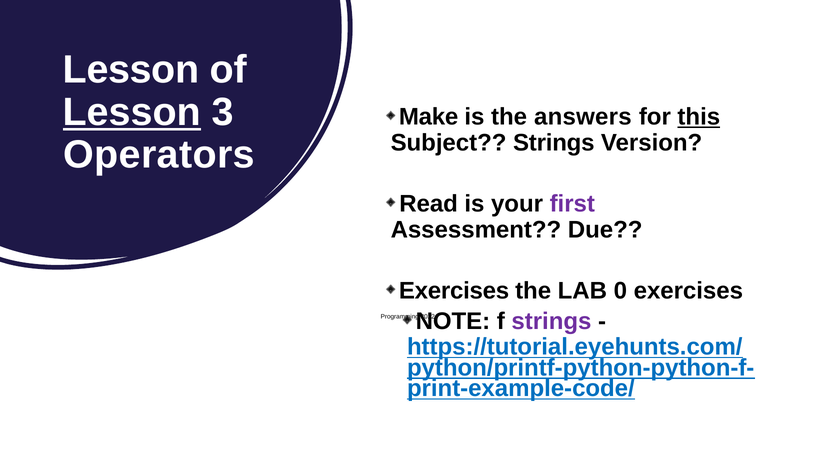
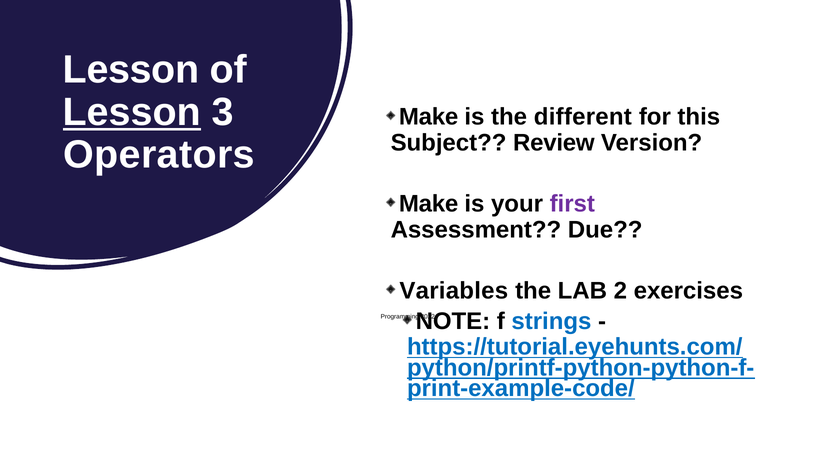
answers: answers -> different
this underline: present -> none
Subject Strings: Strings -> Review
Read at (429, 204): Read -> Make
Exercises at (454, 291): Exercises -> Variables
0: 0 -> 2
strings at (551, 321) colour: purple -> blue
